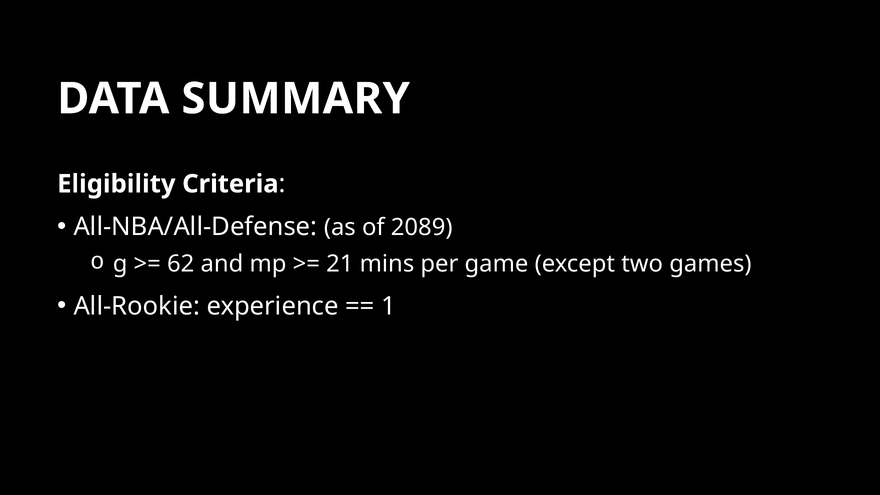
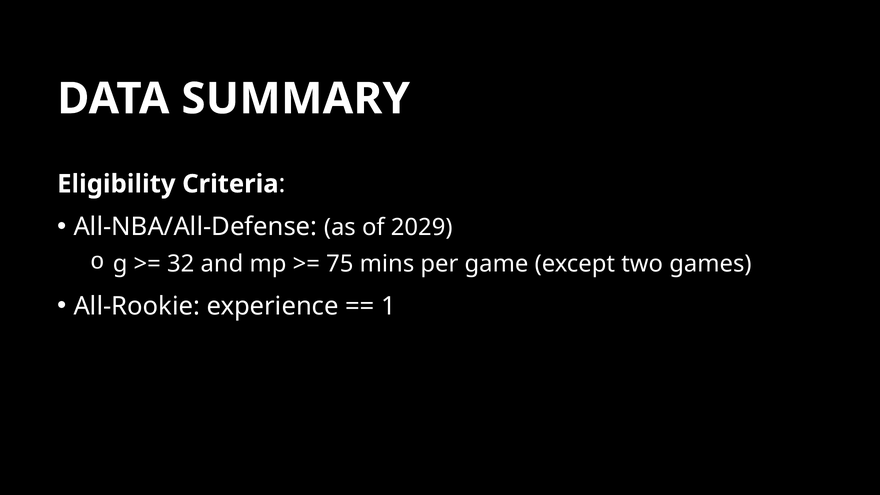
2089: 2089 -> 2029
62: 62 -> 32
21: 21 -> 75
